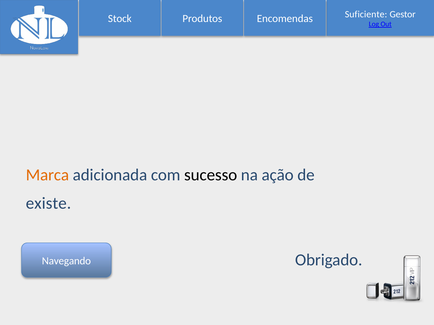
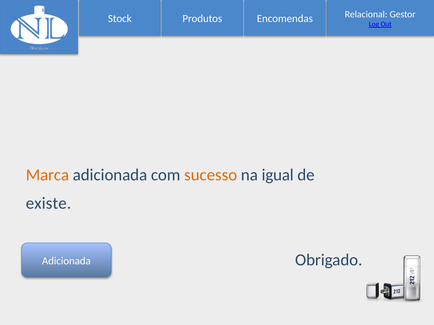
Suficiente: Suficiente -> Relacional
sucesso colour: black -> orange
ação: ação -> igual
Navegando at (66, 261): Navegando -> Adicionada
